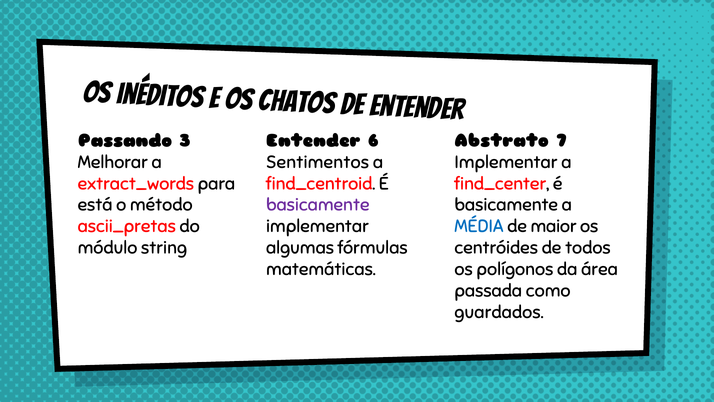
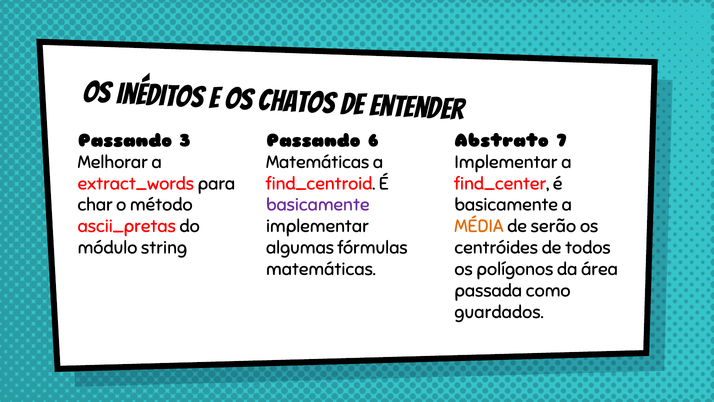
Entender at (313, 141): Entender -> Passando
Sentimentos at (318, 162): Sentimentos -> Matemáticas
está: está -> char
MÉDIA colour: blue -> orange
maior: maior -> serão
